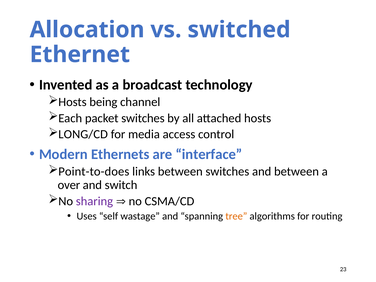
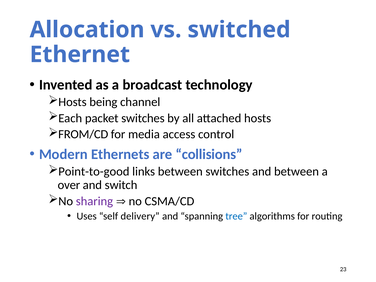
LONG/CD: LONG/CD -> FROM/CD
interface: interface -> collisions
Point-to-does: Point-to-does -> Point-to-good
wastage: wastage -> delivery
tree colour: orange -> blue
